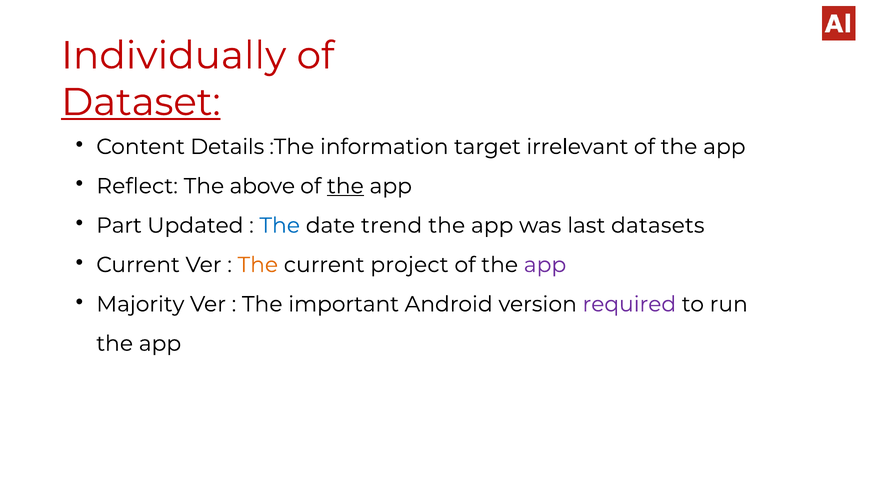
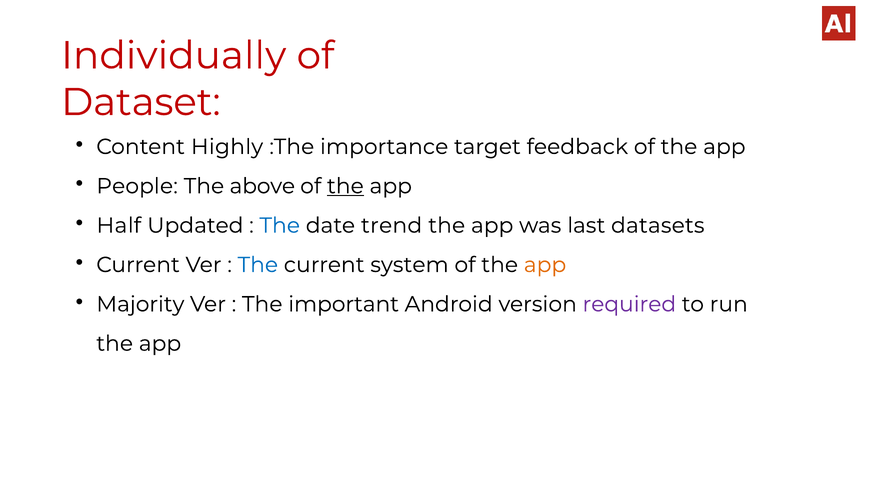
Dataset underline: present -> none
Details: Details -> Highly
information: information -> importance
irrelevant: irrelevant -> feedback
Reflect: Reflect -> People
Part: Part -> Half
The at (258, 265) colour: orange -> blue
project: project -> system
app at (545, 265) colour: purple -> orange
